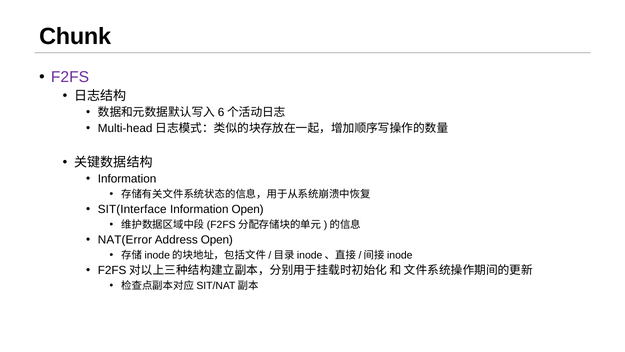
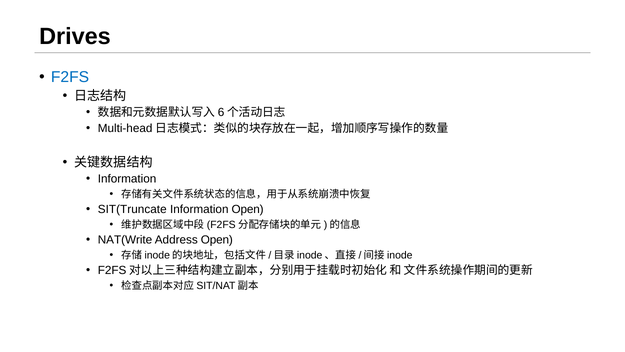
Chunk: Chunk -> Drives
F2FS colour: purple -> blue
SIT(Interface: SIT(Interface -> SIT(Truncate
NAT(Error: NAT(Error -> NAT(Write
